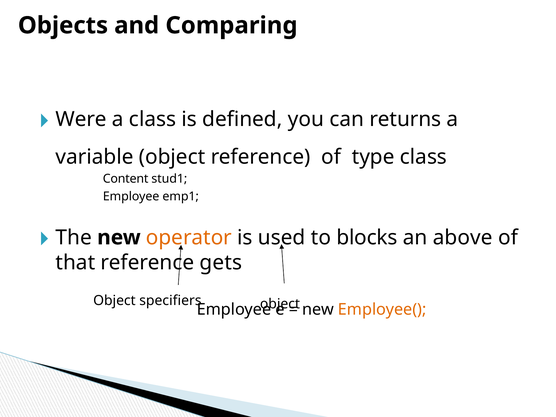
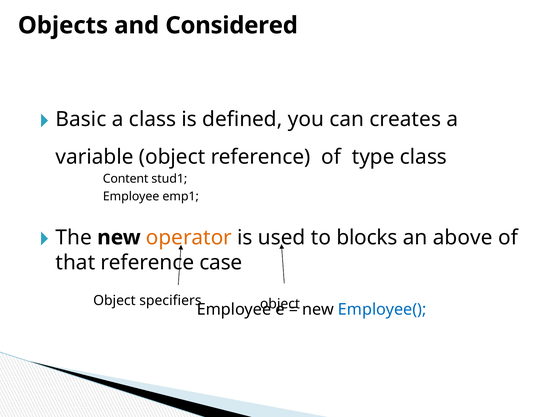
Comparing: Comparing -> Considered
Were: Were -> Basic
returns: returns -> creates
gets: gets -> case
Employee( colour: orange -> blue
